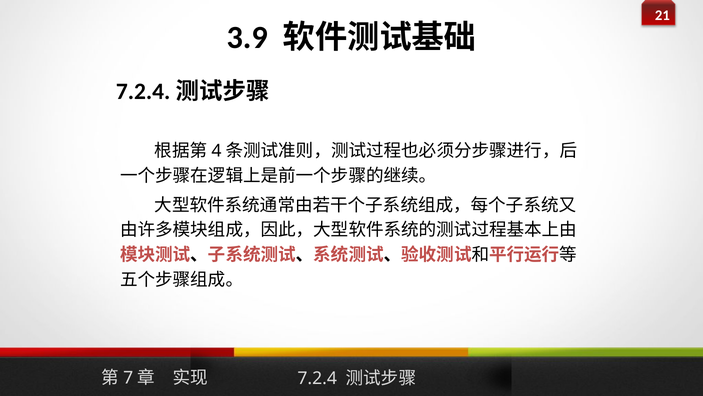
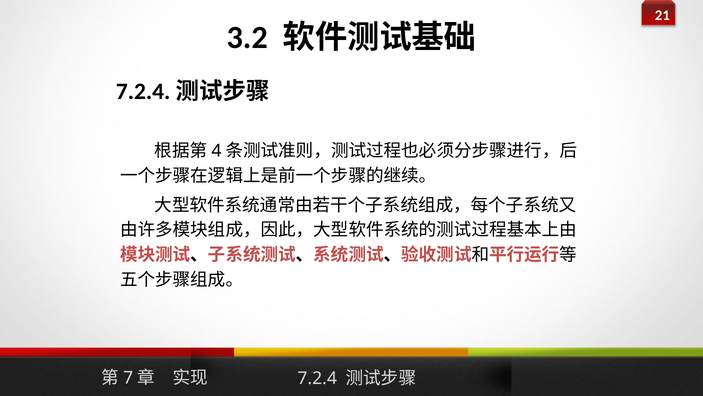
3.9: 3.9 -> 3.2
